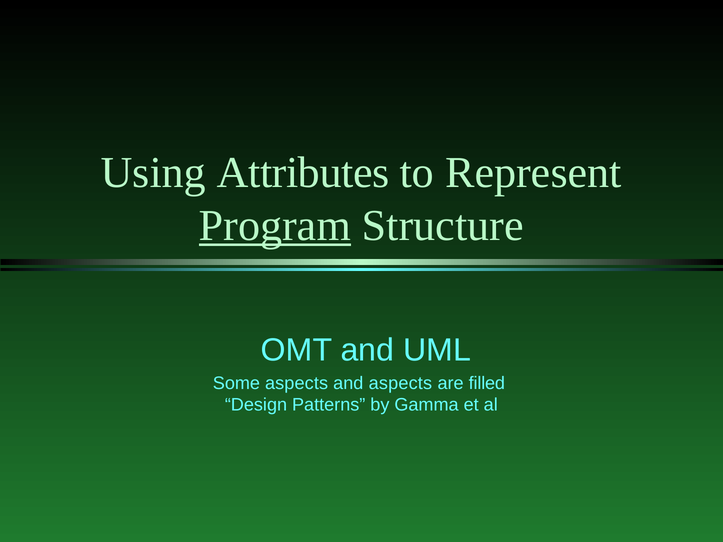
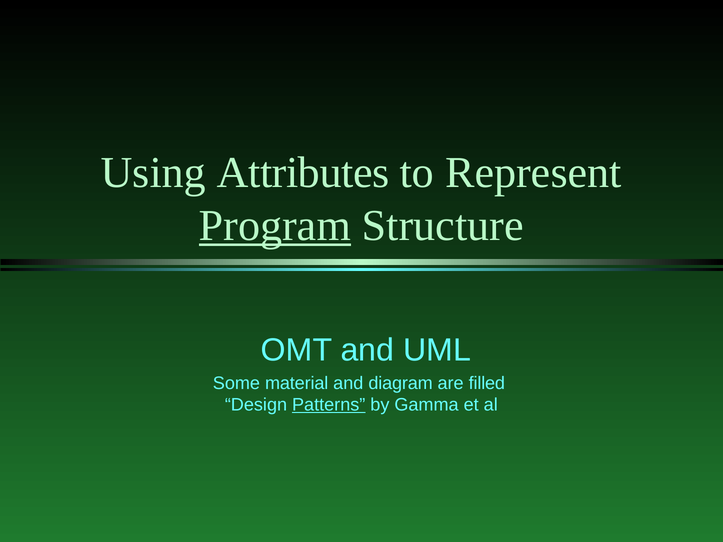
Some aspects: aspects -> material
and aspects: aspects -> diagram
Patterns underline: none -> present
